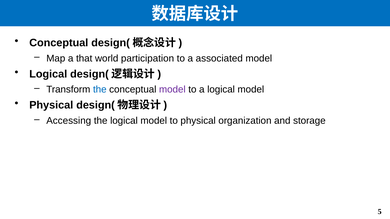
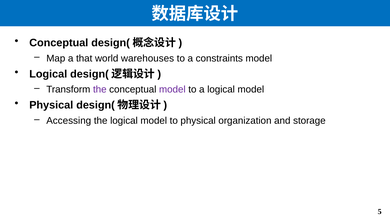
participation: participation -> warehouses
associated: associated -> constraints
the at (100, 90) colour: blue -> purple
